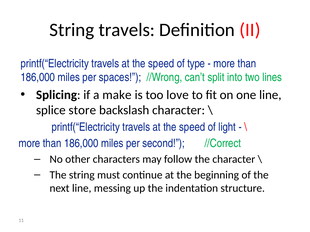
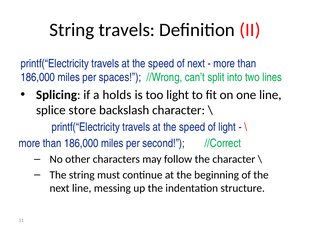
of type: type -> next
make: make -> holds
too love: love -> light
